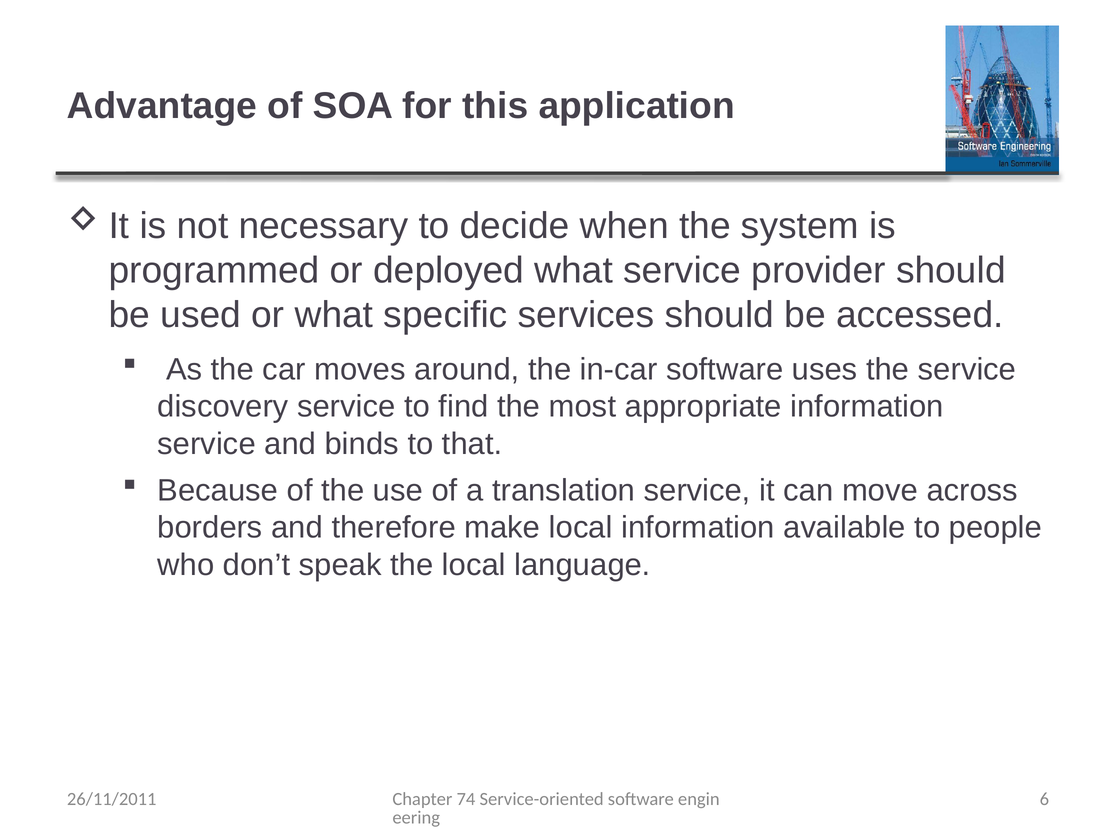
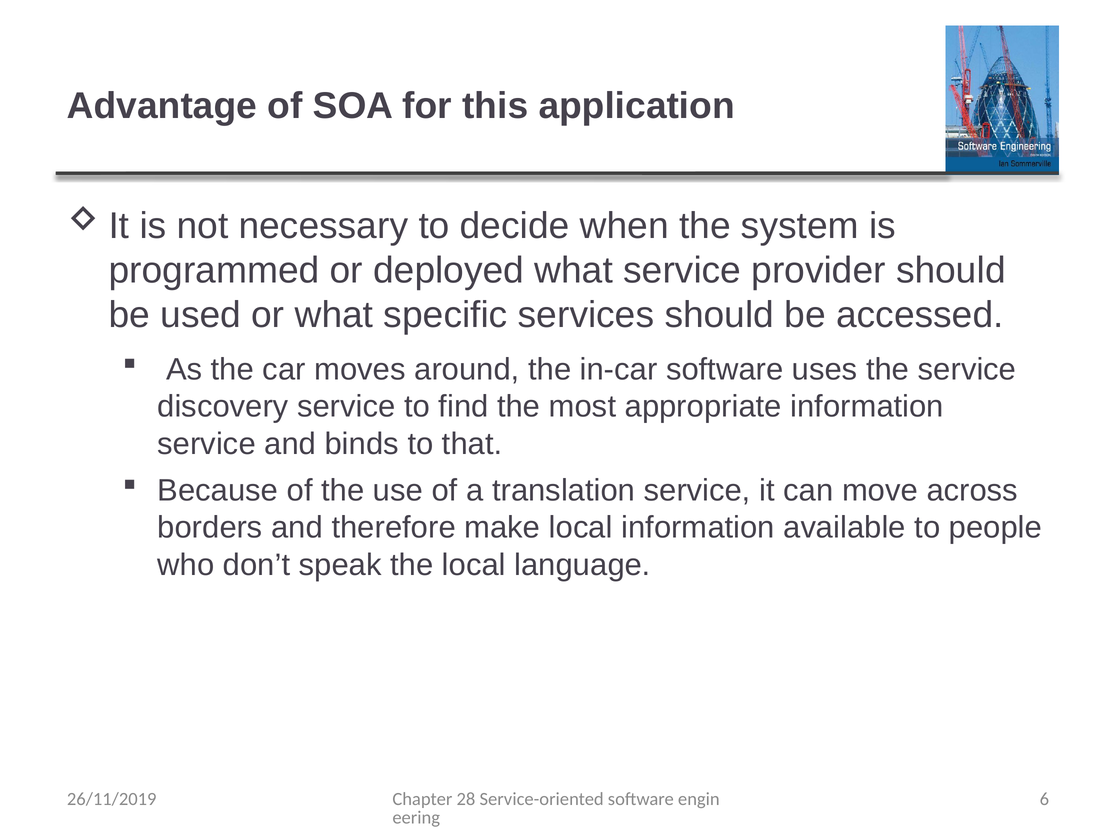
74: 74 -> 28
26/11/2011: 26/11/2011 -> 26/11/2019
